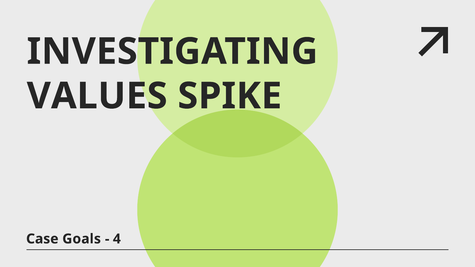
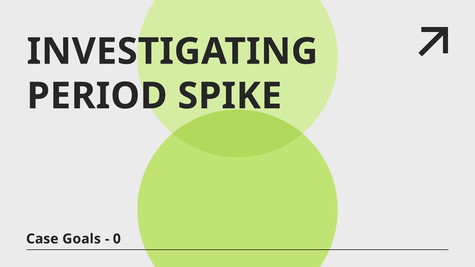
VALUES: VALUES -> PERIOD
4: 4 -> 0
